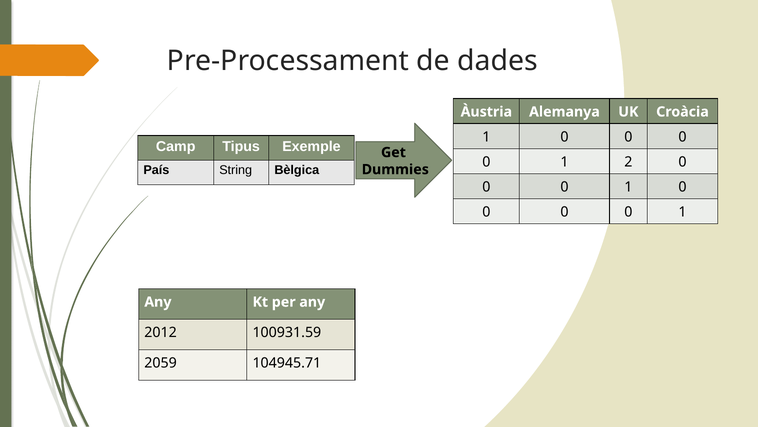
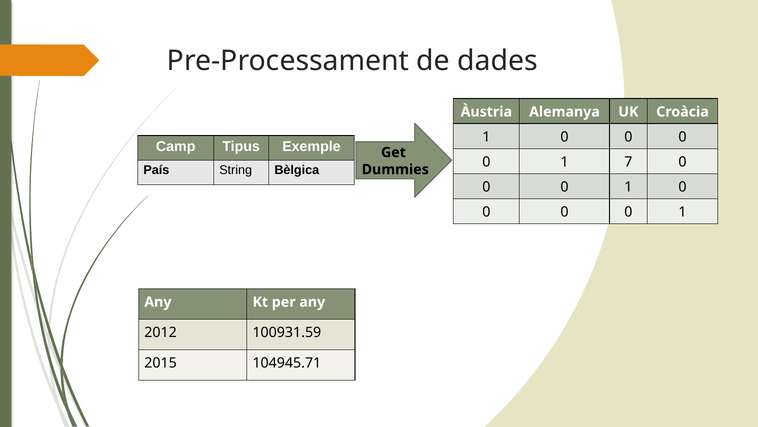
2: 2 -> 7
2059: 2059 -> 2015
